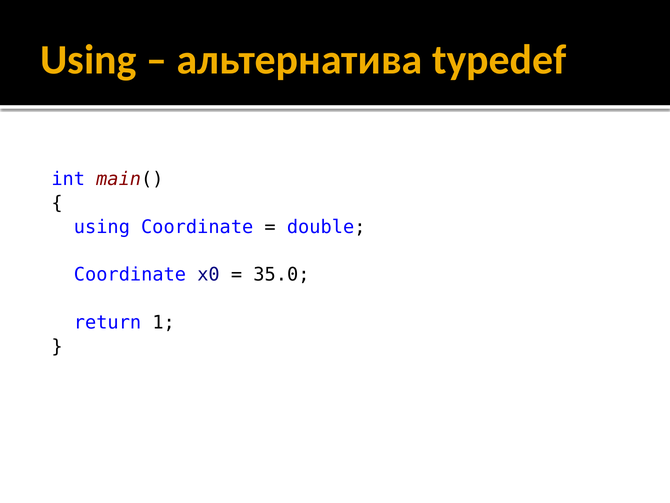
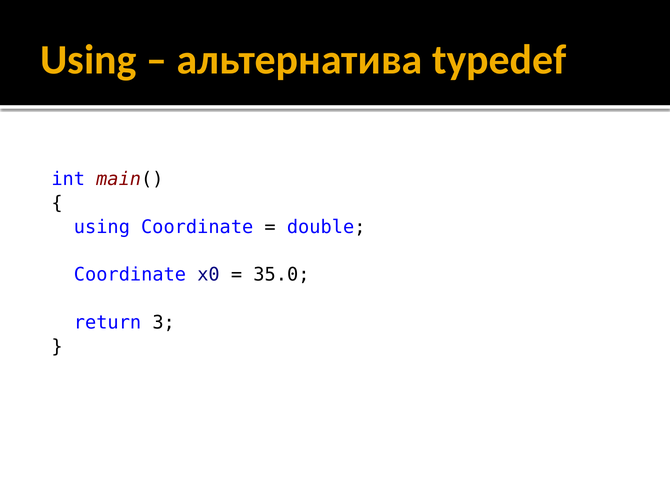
1: 1 -> 3
